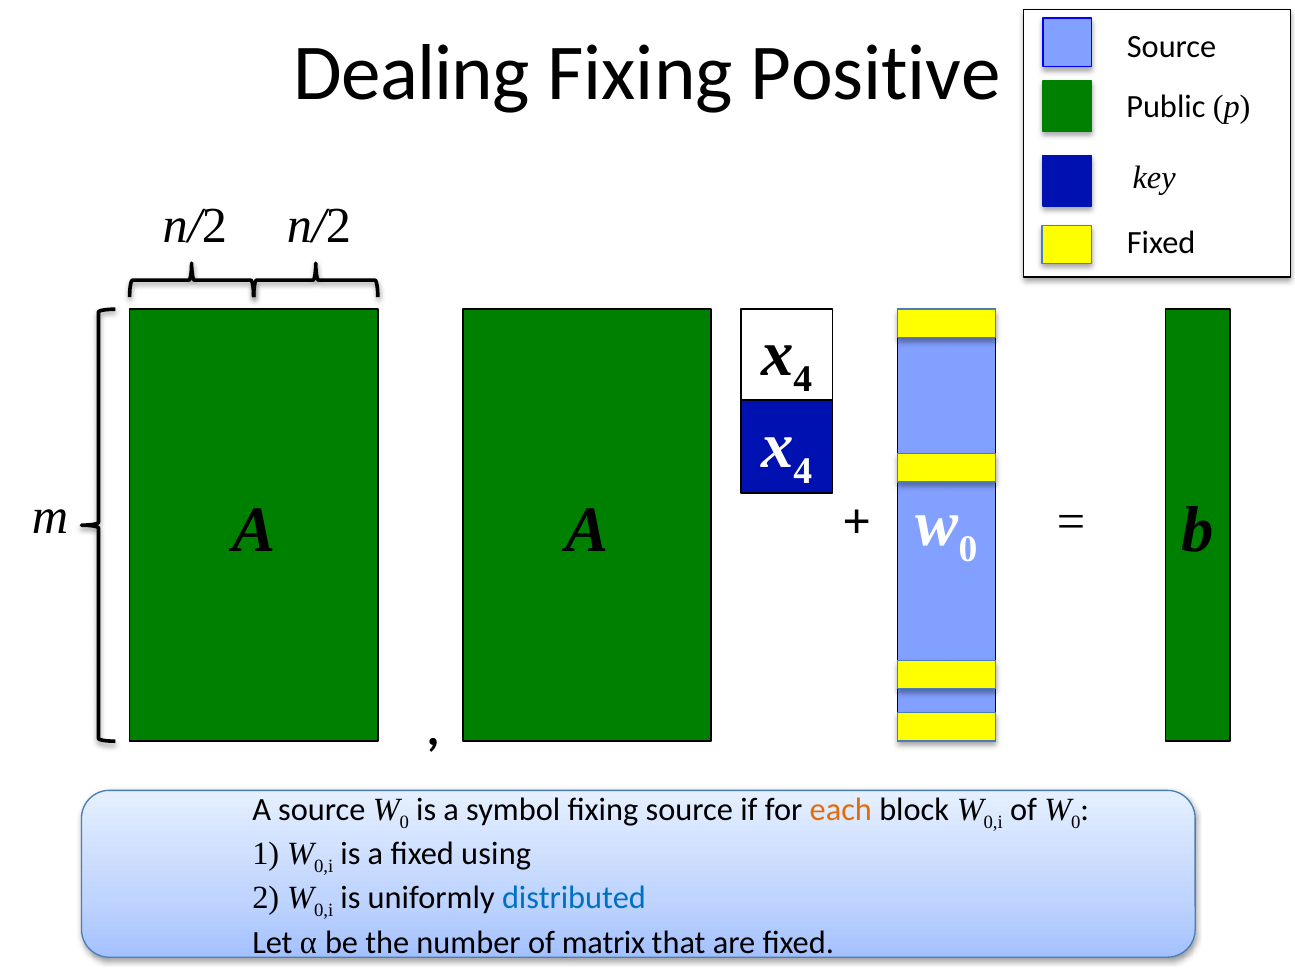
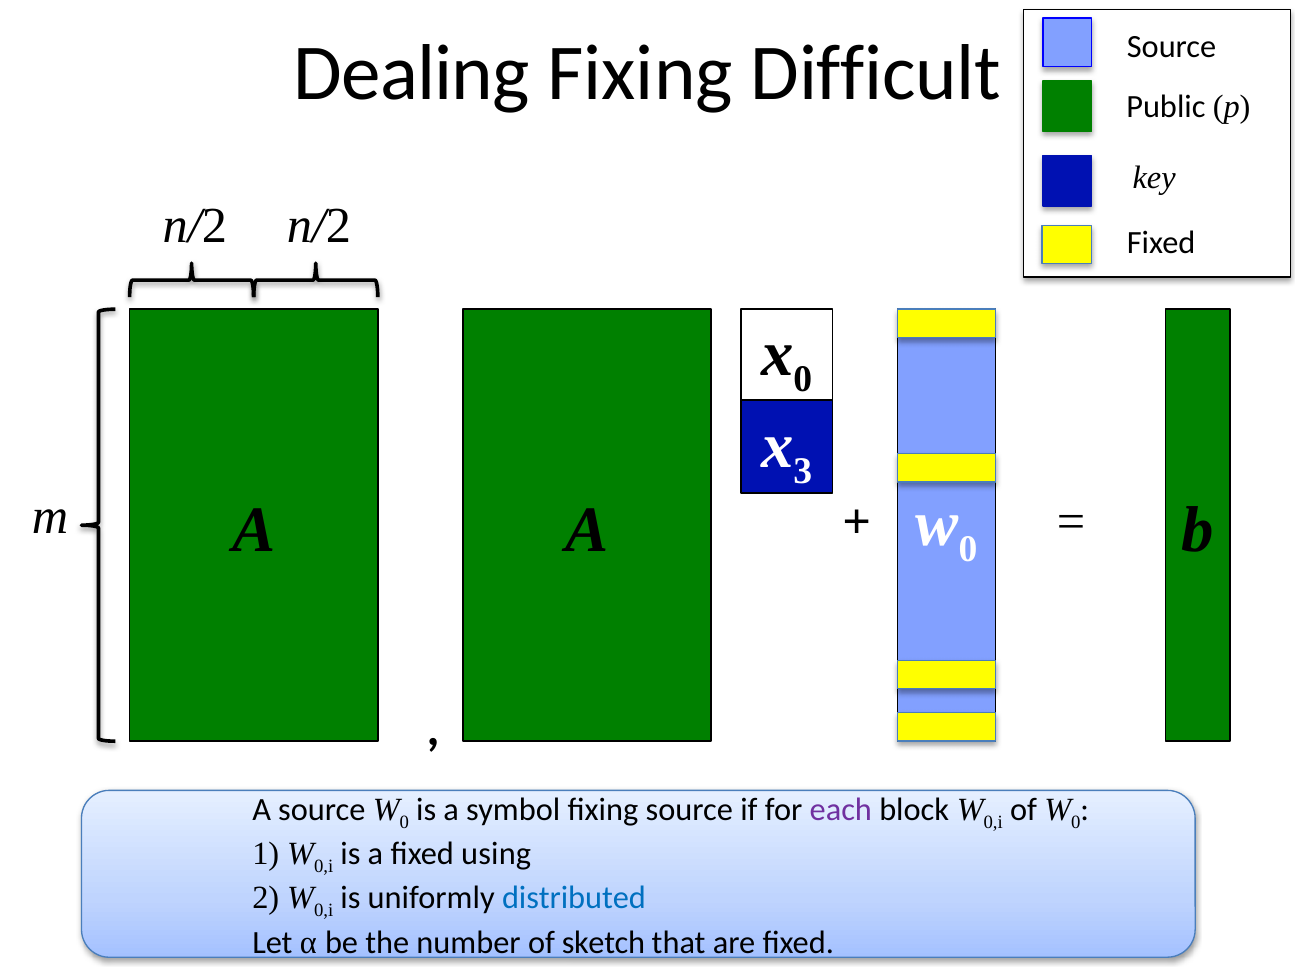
Positive: Positive -> Difficult
4 at (803, 379): 4 -> 0
4 at (803, 470): 4 -> 3
each colour: orange -> purple
matrix: matrix -> sketch
